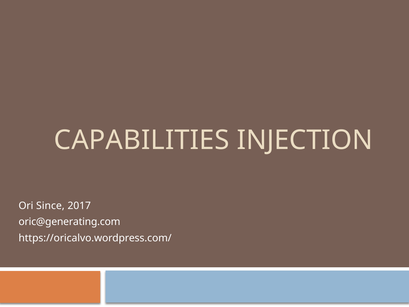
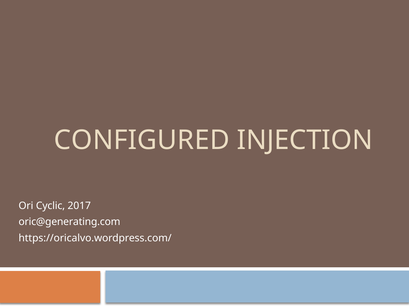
CAPABILITIES: CAPABILITIES -> CONFIGURED
Since: Since -> Cyclic
